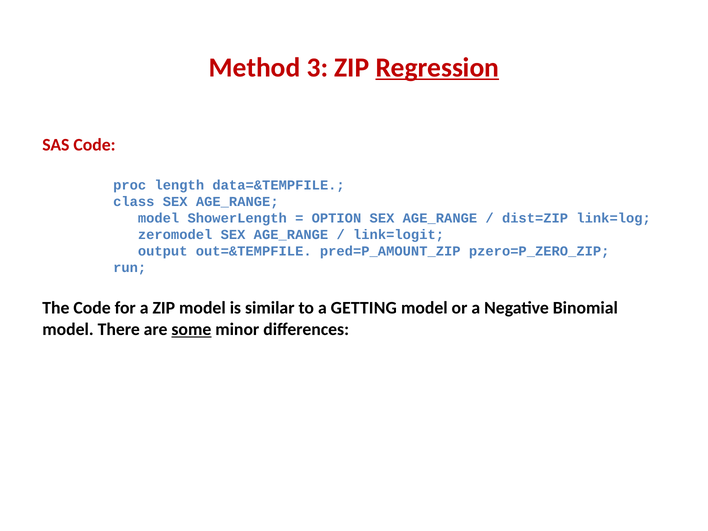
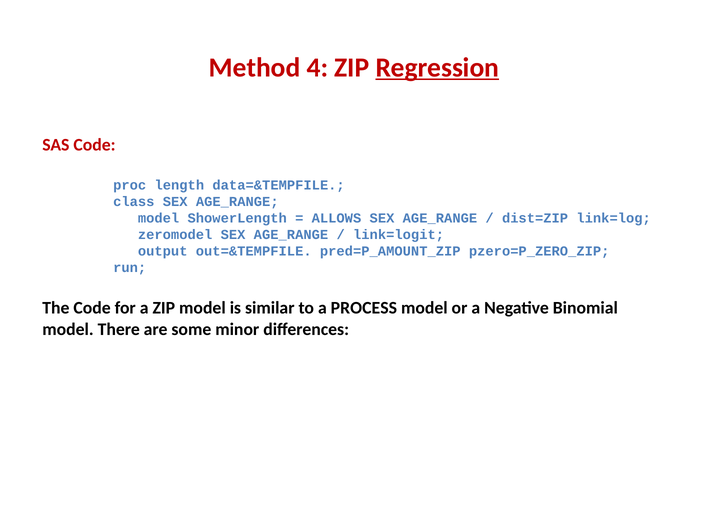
3: 3 -> 4
OPTION: OPTION -> ALLOWS
GETTING: GETTING -> PROCESS
some underline: present -> none
